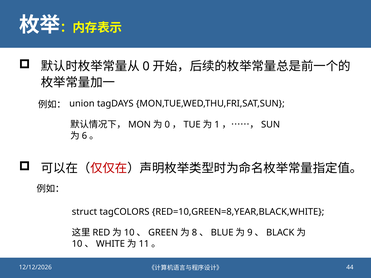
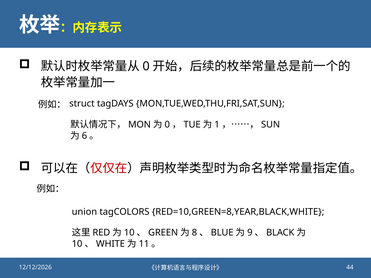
union: union -> struct
struct: struct -> union
